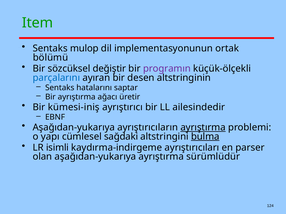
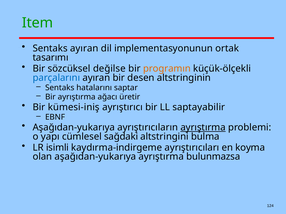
Sentaks mulop: mulop -> ayıran
bölümü: bölümü -> tasarımı
değiştir: değiştir -> değilse
programın colour: purple -> orange
ailesindedir: ailesindedir -> saptayabilir
bulma underline: present -> none
parser: parser -> koyma
sürümlüdür: sürümlüdür -> bulunmazsa
